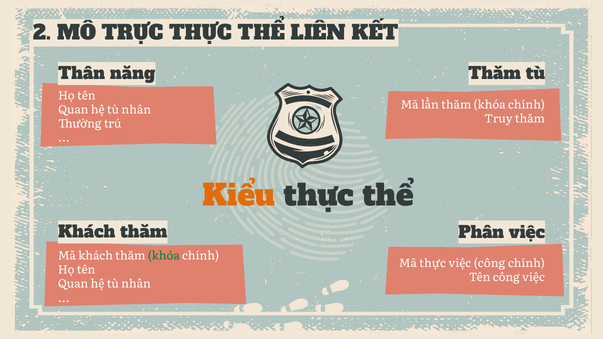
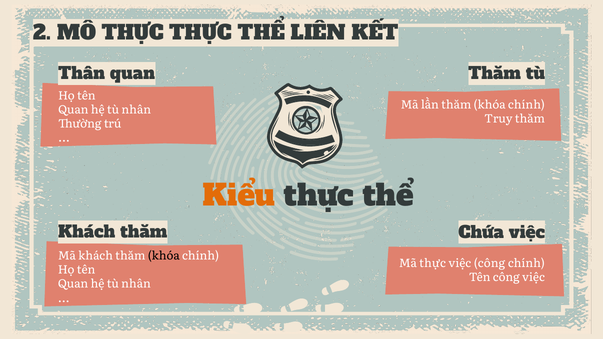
MÔ TRỰC: TRỰC -> THỰC
Thân năng: năng -> quan
Phân: Phân -> Chứa
khóa at (164, 256) colour: green -> black
